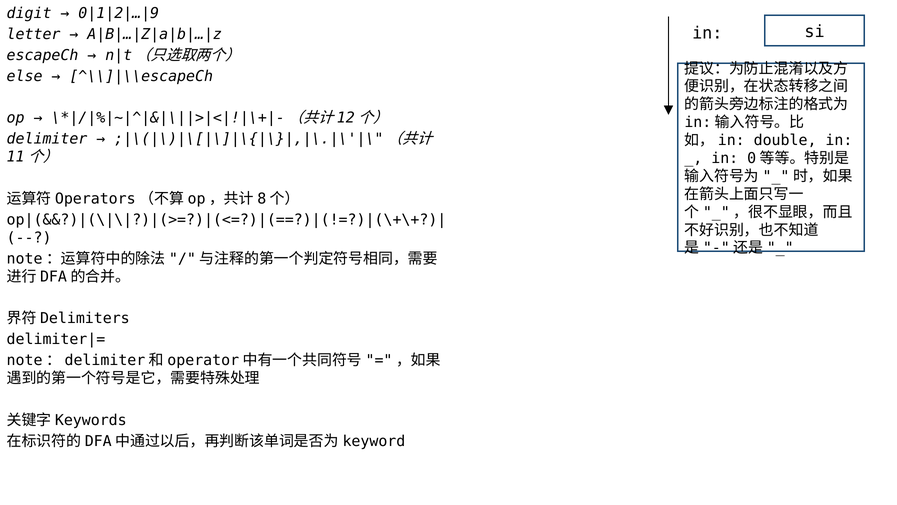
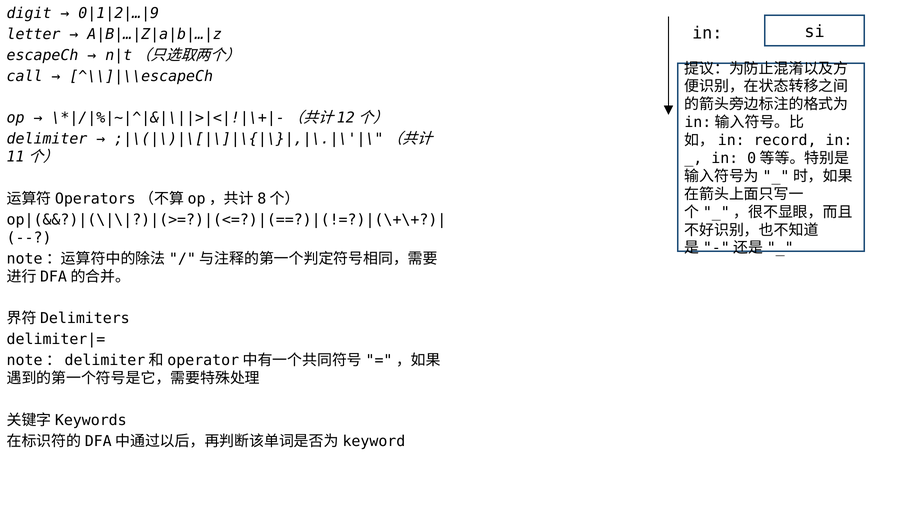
else: else -> call
double: double -> record
